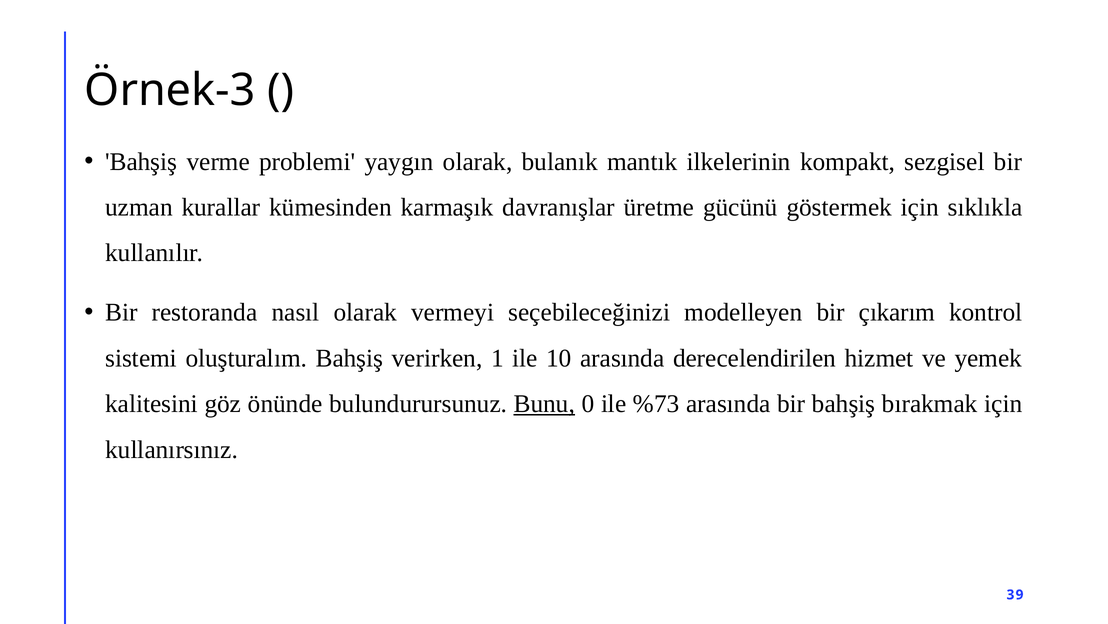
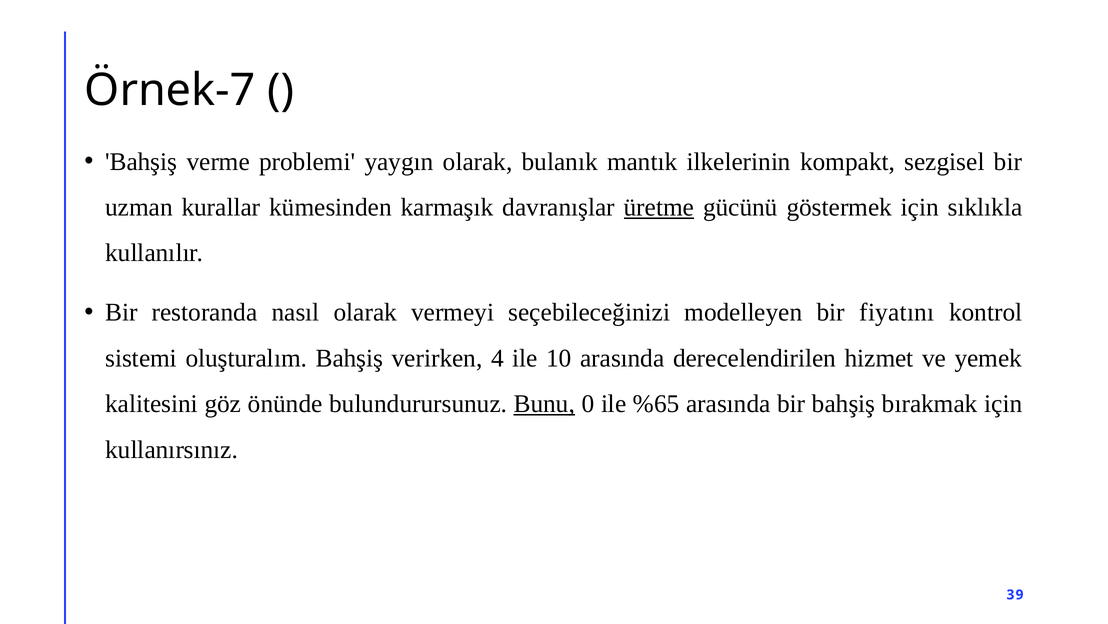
Örnek-3: Örnek-3 -> Örnek-7
üretme underline: none -> present
çıkarım: çıkarım -> fiyatını
1: 1 -> 4
%73: %73 -> %65
